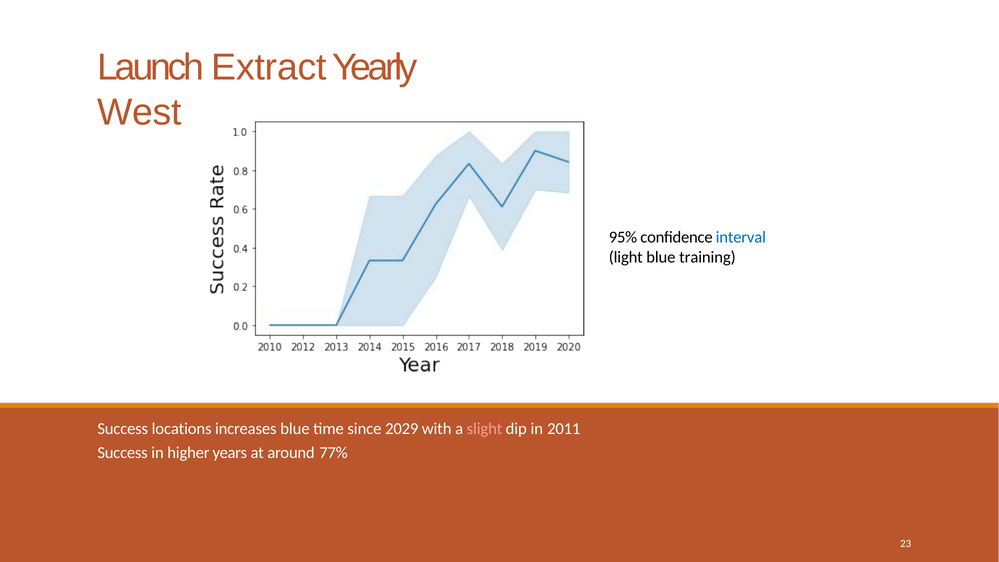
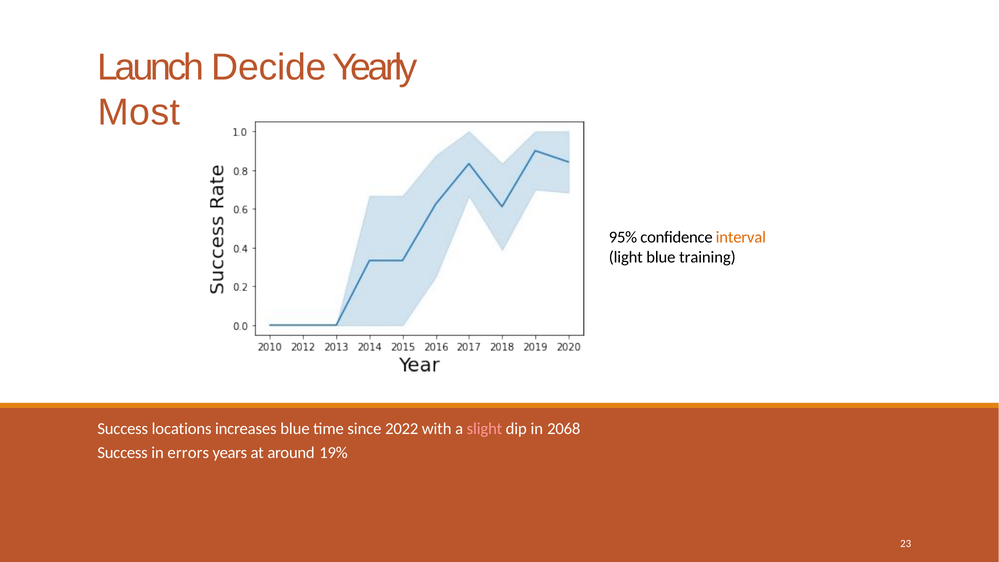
Extract: Extract -> Decide
West: West -> Most
interval colour: blue -> orange
2029: 2029 -> 2022
2011: 2011 -> 2068
higher: higher -> errors
77%: 77% -> 19%
